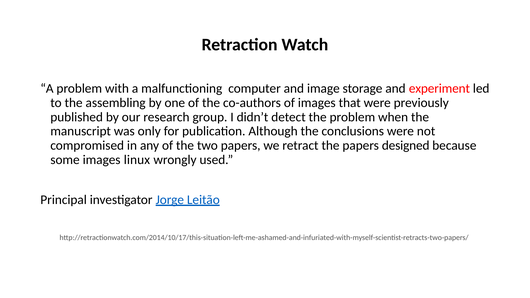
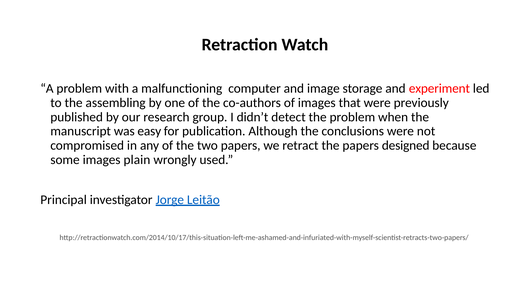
only: only -> easy
linux: linux -> plain
